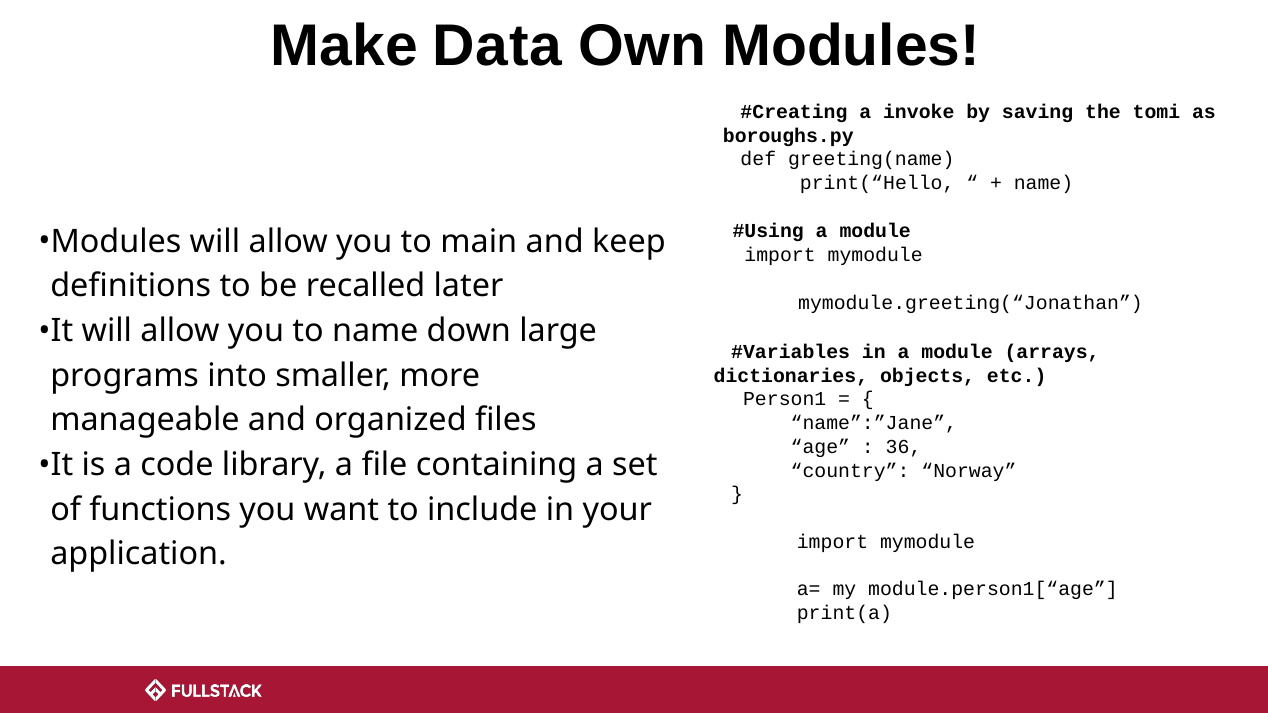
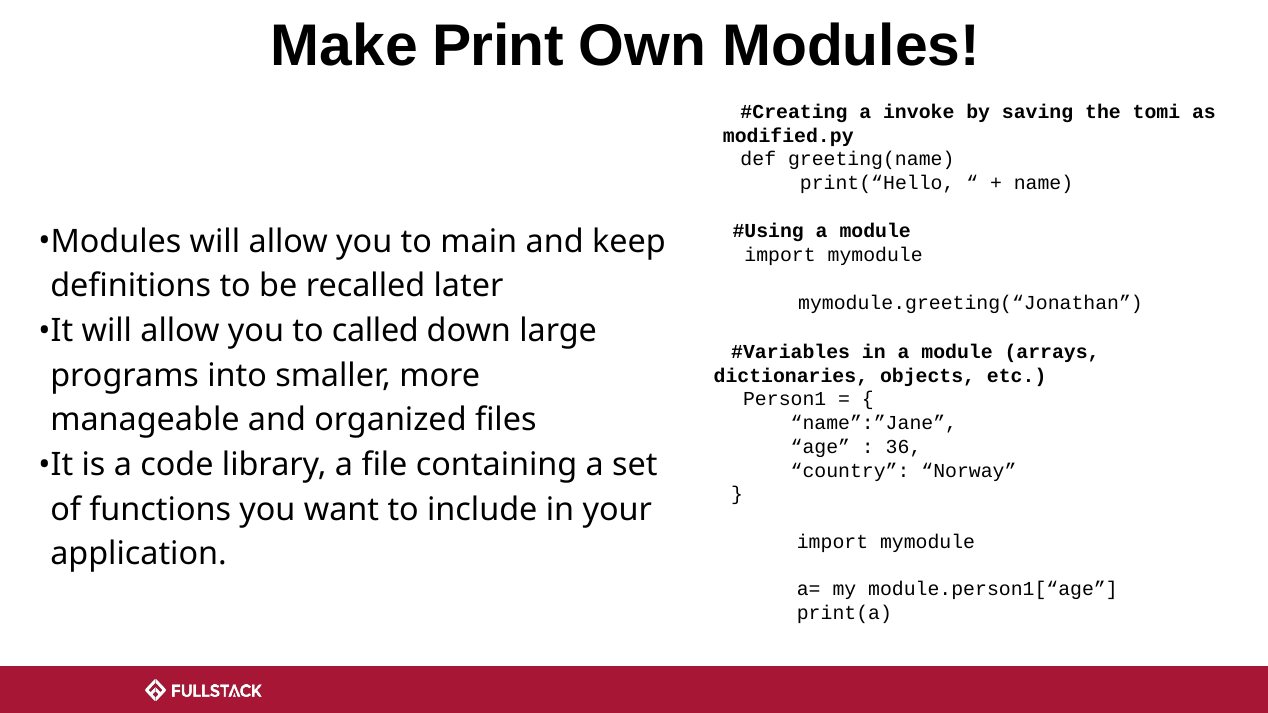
Data: Data -> Print
boroughs.py: boroughs.py -> modified.py
to name: name -> called
